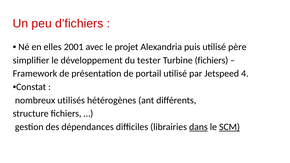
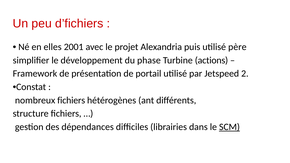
tester: tester -> phase
Turbine fichiers: fichiers -> actions
4: 4 -> 2
nombreux utilisés: utilisés -> fichiers
dans underline: present -> none
